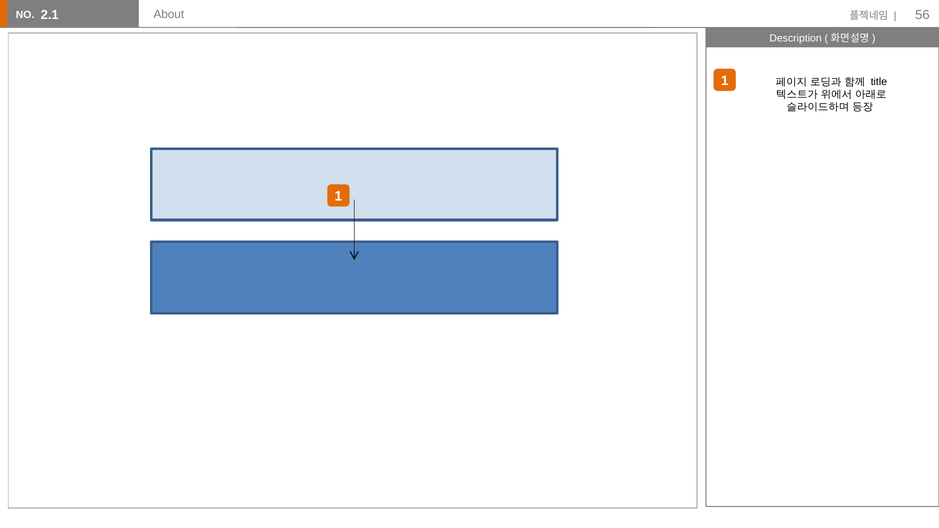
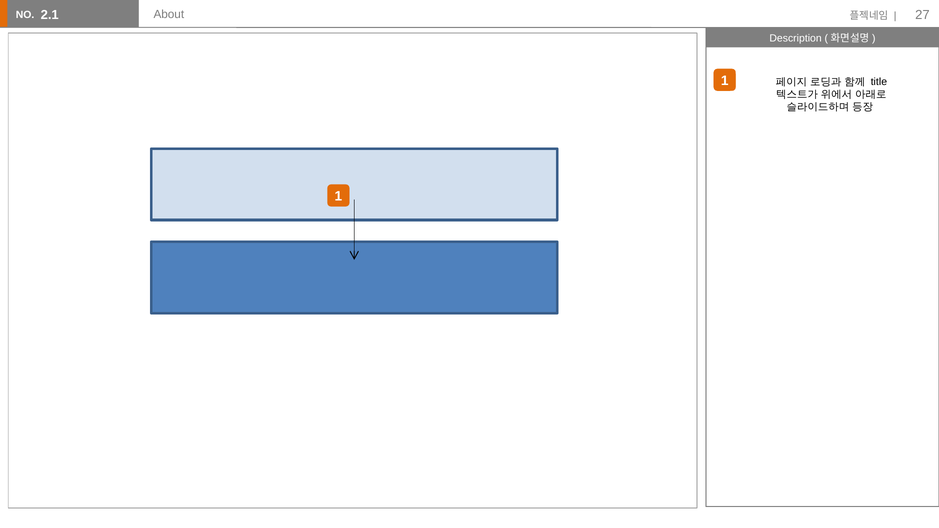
56: 56 -> 27
